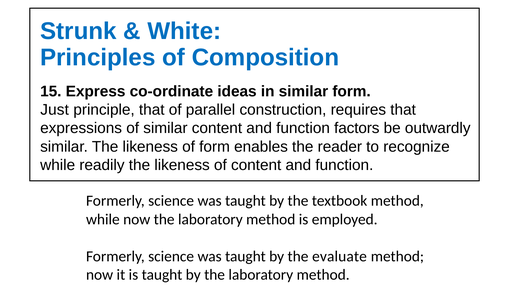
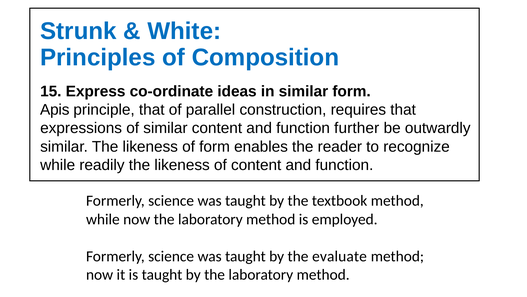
Just: Just -> Apis
factors: factors -> further
